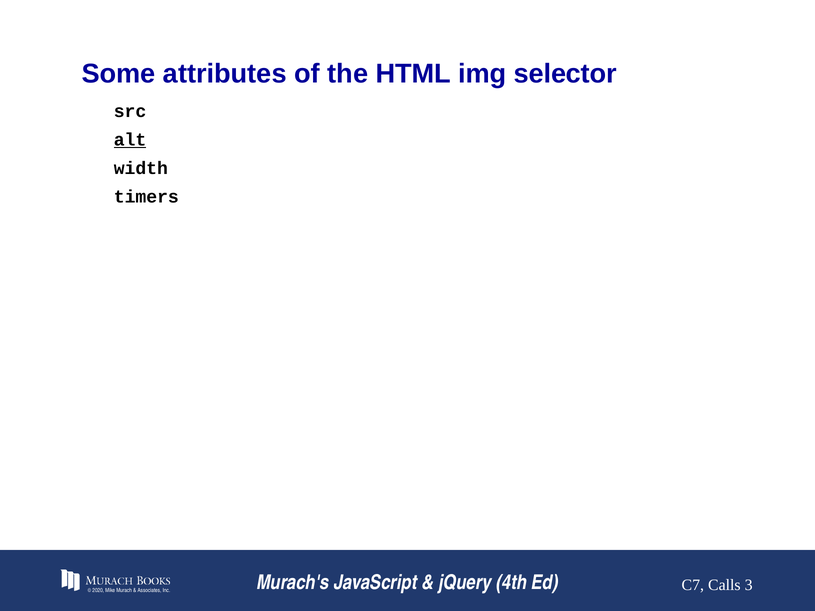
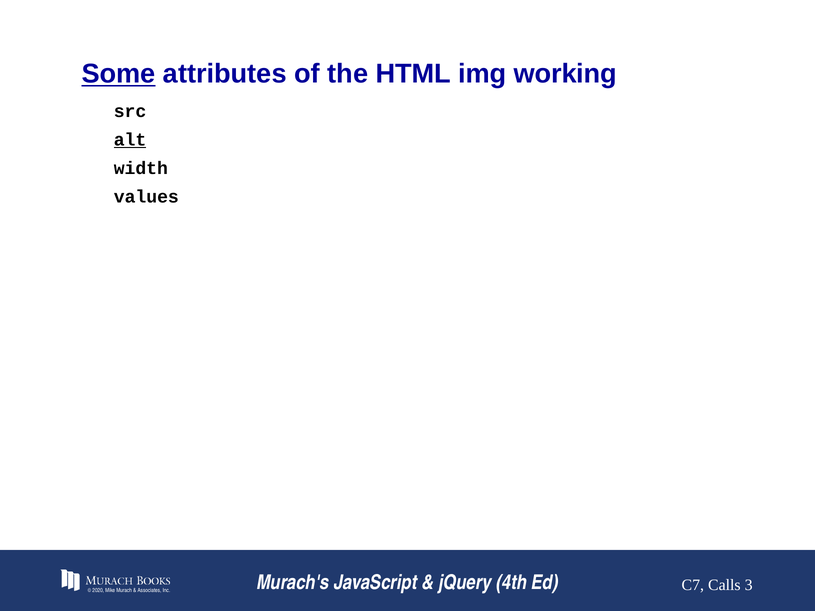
Some underline: none -> present
selector: selector -> working
timers: timers -> values
